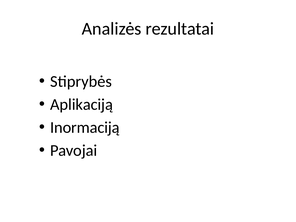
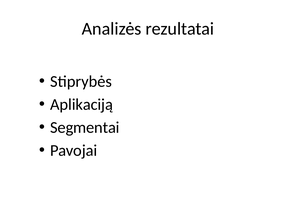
Inormaciją: Inormaciją -> Segmentai
